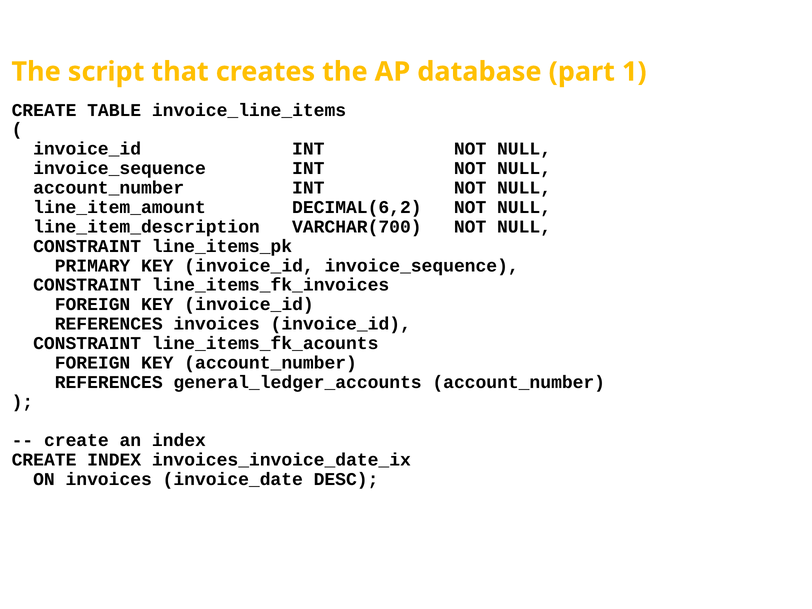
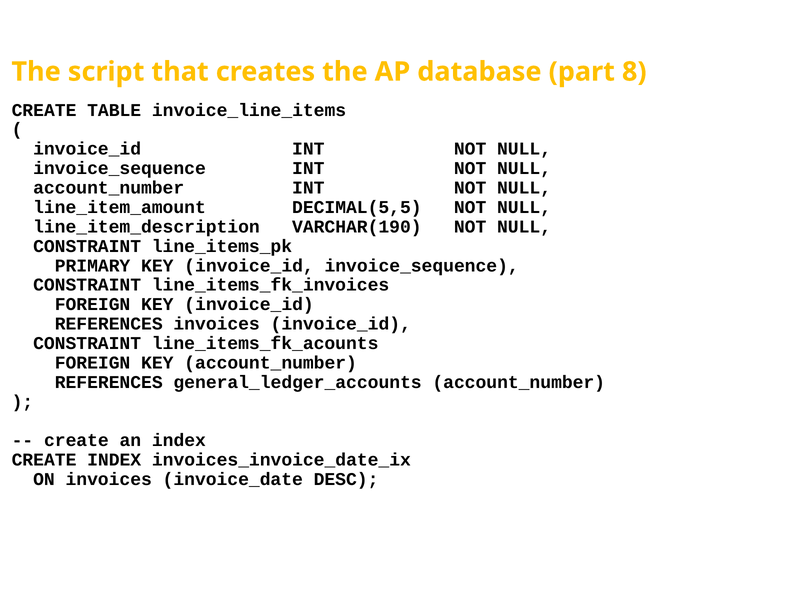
1: 1 -> 8
DECIMAL(6,2: DECIMAL(6,2 -> DECIMAL(5,5
VARCHAR(700: VARCHAR(700 -> VARCHAR(190
